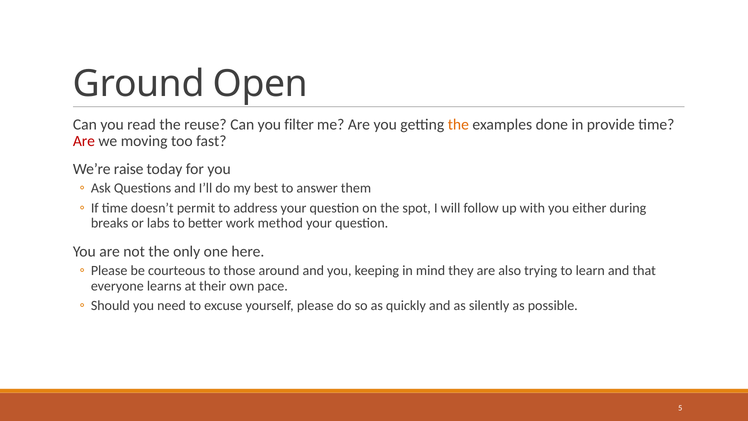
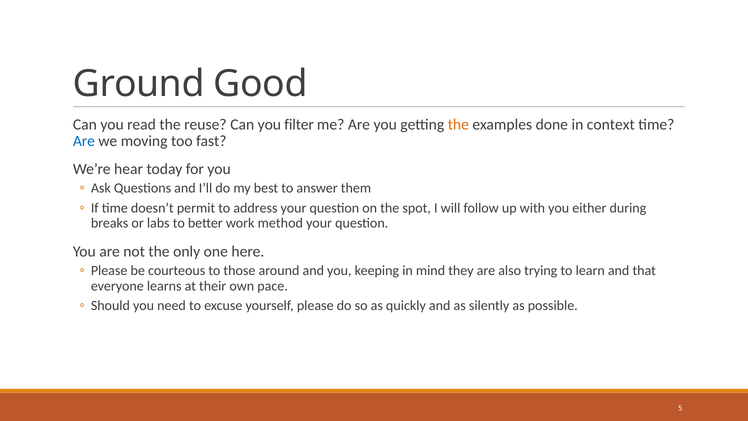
Open: Open -> Good
provide: provide -> context
Are at (84, 141) colour: red -> blue
raise: raise -> hear
